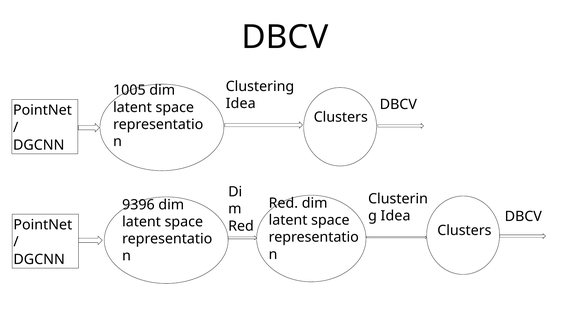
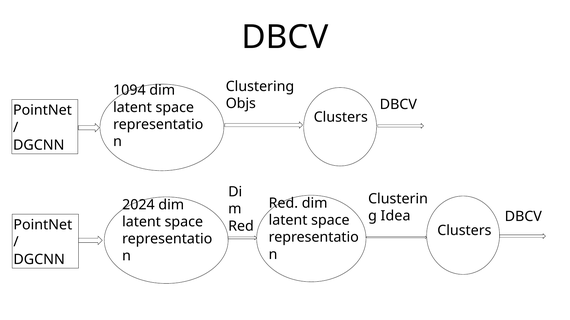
1005: 1005 -> 1094
Idea at (241, 104): Idea -> Objs
9396: 9396 -> 2024
